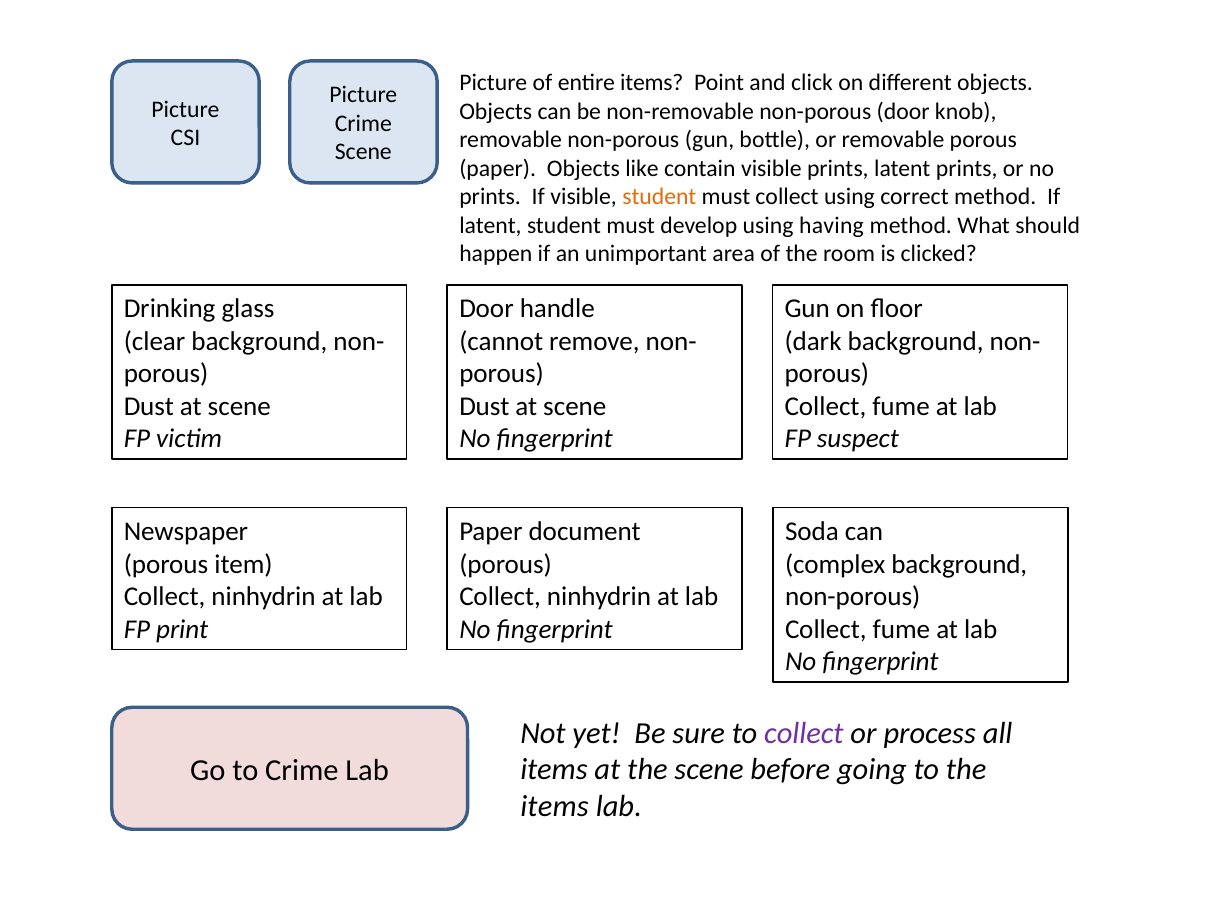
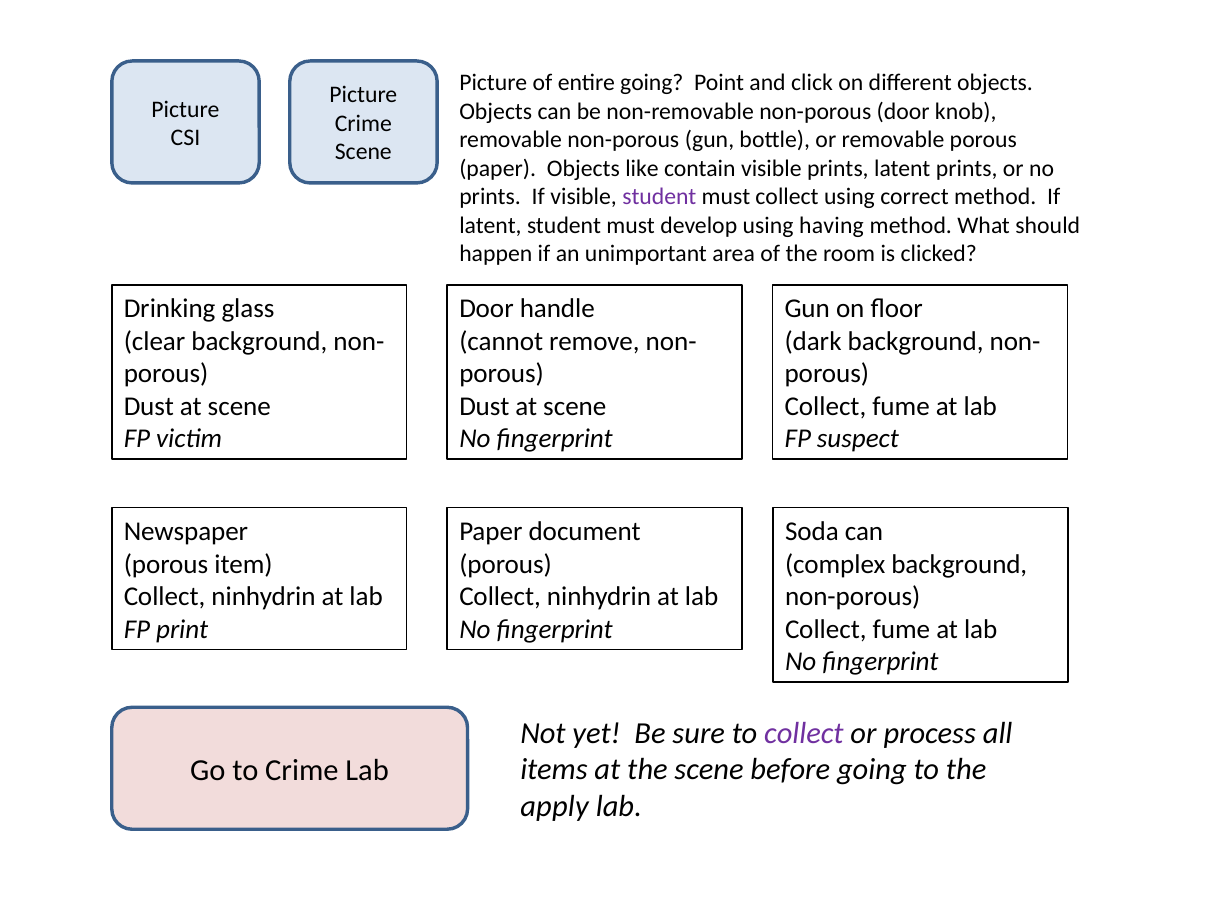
entire items: items -> going
student at (659, 197) colour: orange -> purple
items at (554, 806): items -> apply
